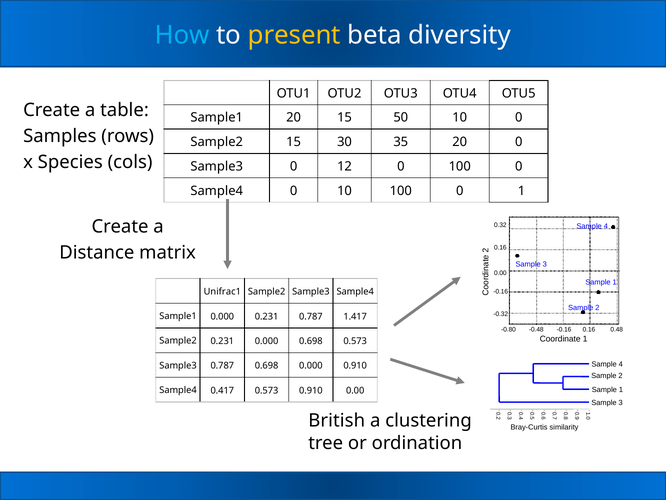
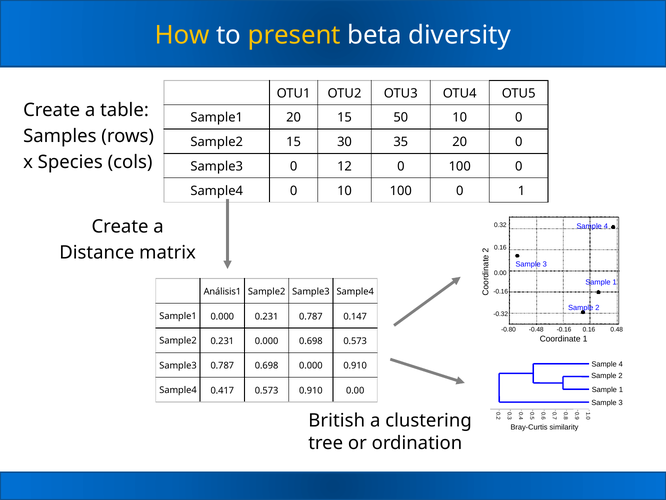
How colour: light blue -> yellow
Unifrac1: Unifrac1 -> Análisis1
1.417: 1.417 -> 0.147
